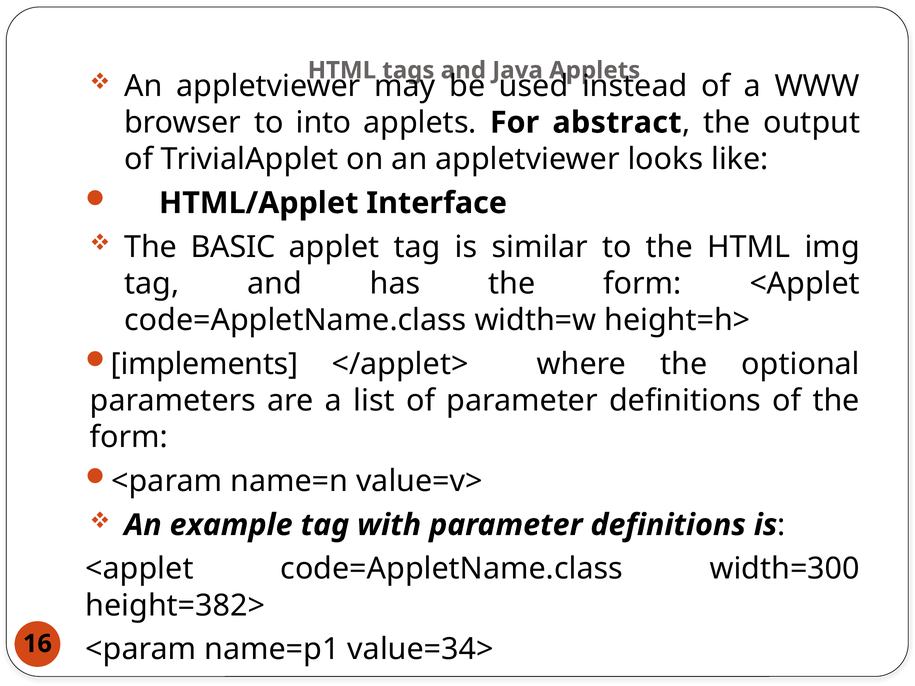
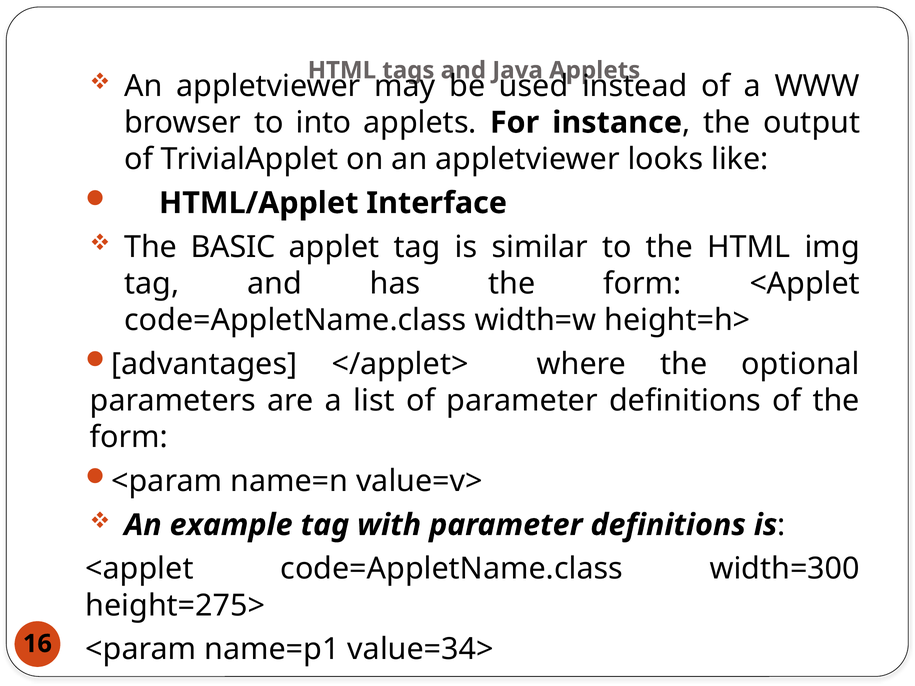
abstract: abstract -> instance
implements: implements -> advantages
height=382>: height=382> -> height=275>
